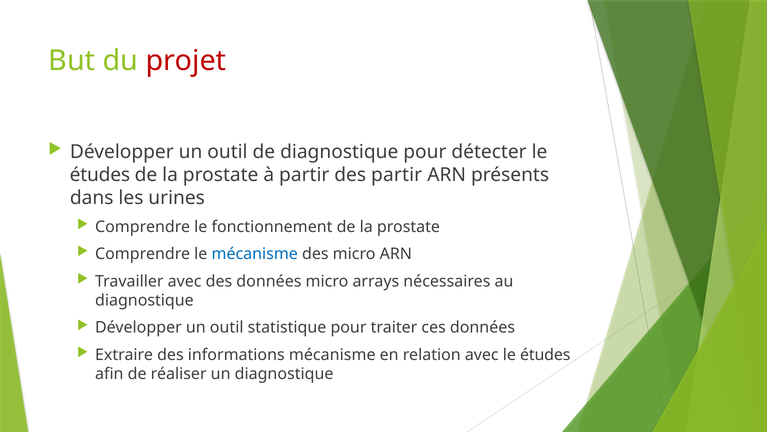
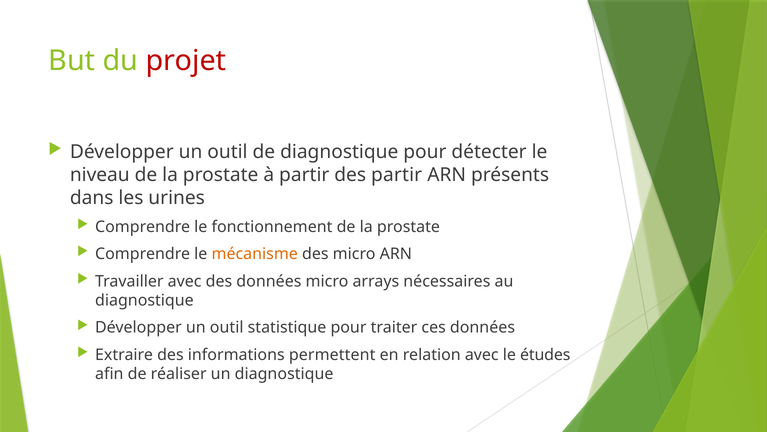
études at (100, 175): études -> niveau
mécanisme at (255, 254) colour: blue -> orange
informations mécanisme: mécanisme -> permettent
